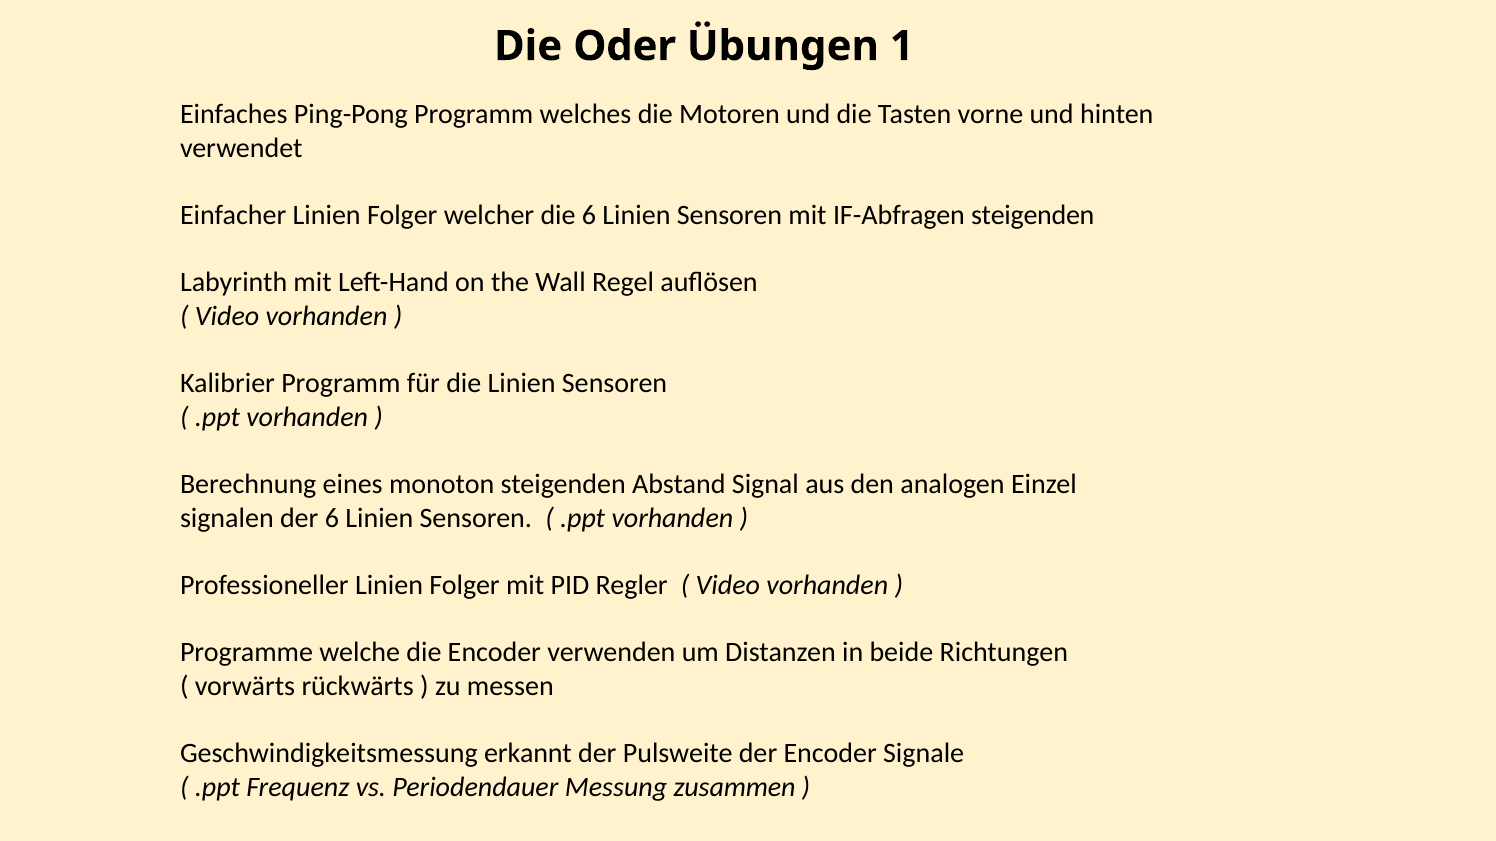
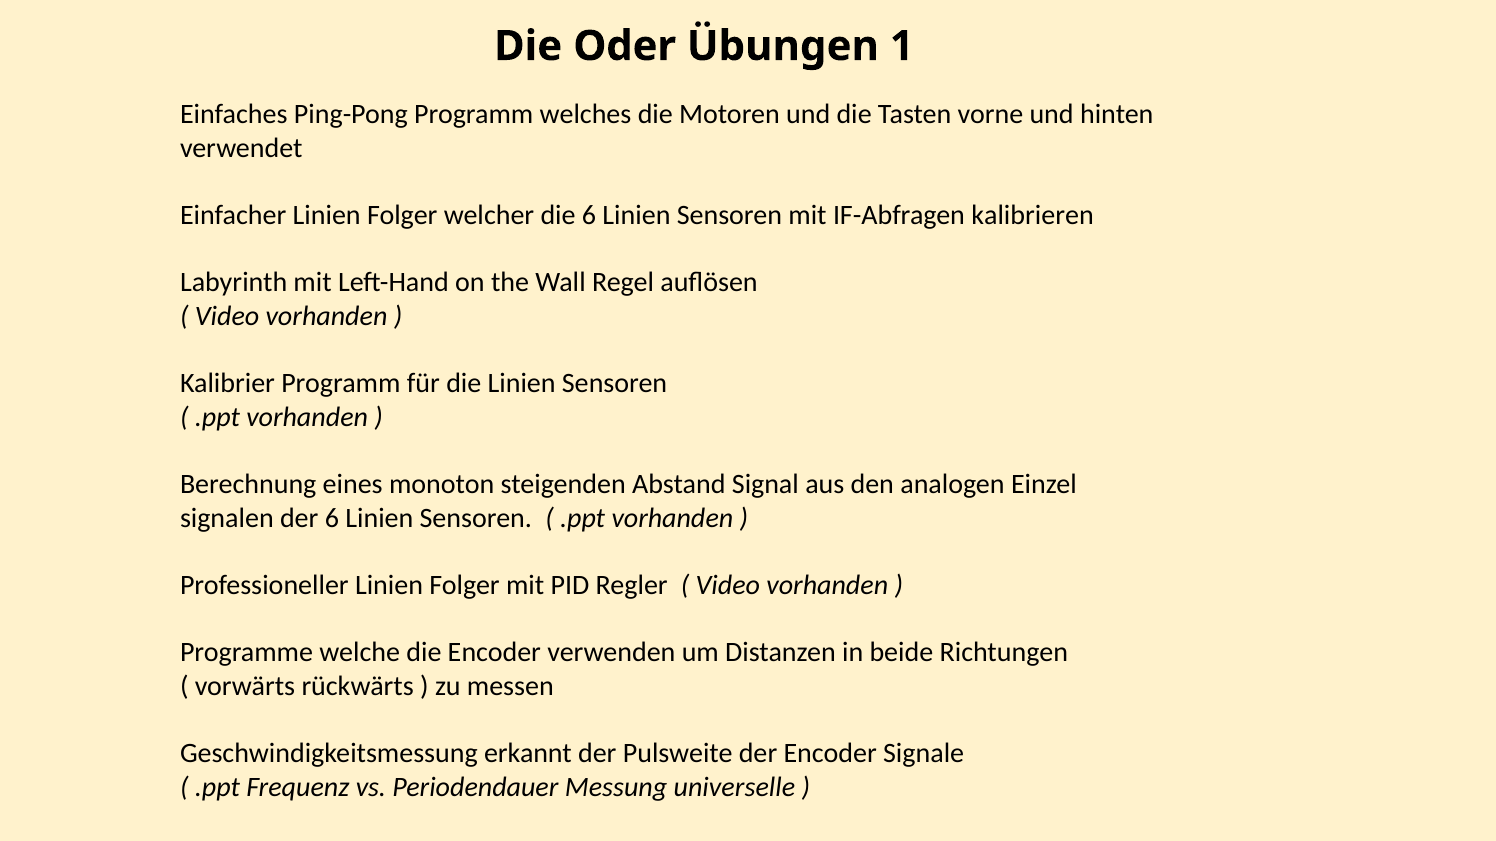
IF-Abfragen steigenden: steigenden -> kalibrieren
zusammen: zusammen -> universelle
